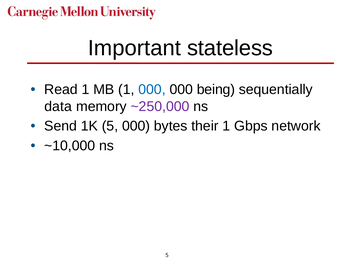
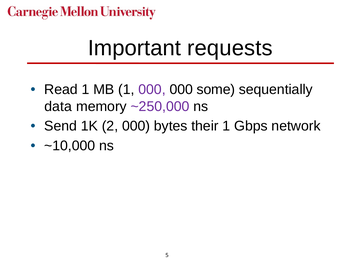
stateless: stateless -> requests
000 at (152, 89) colour: blue -> purple
being: being -> some
1K 5: 5 -> 2
